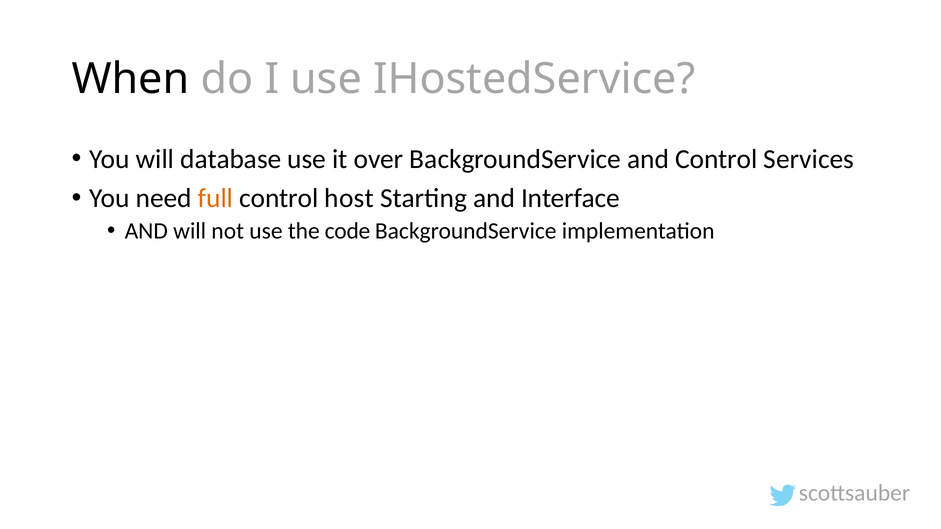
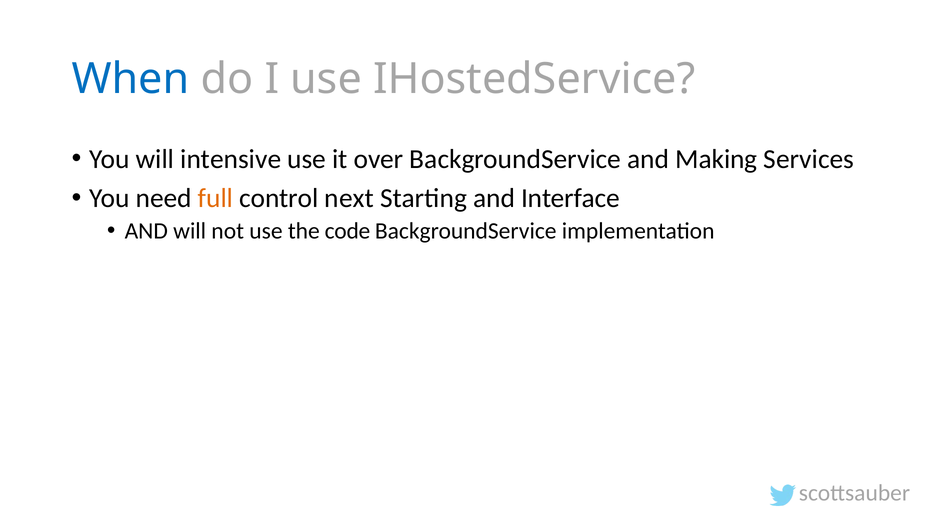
When colour: black -> blue
database: database -> intensive
and Control: Control -> Making
host: host -> next
